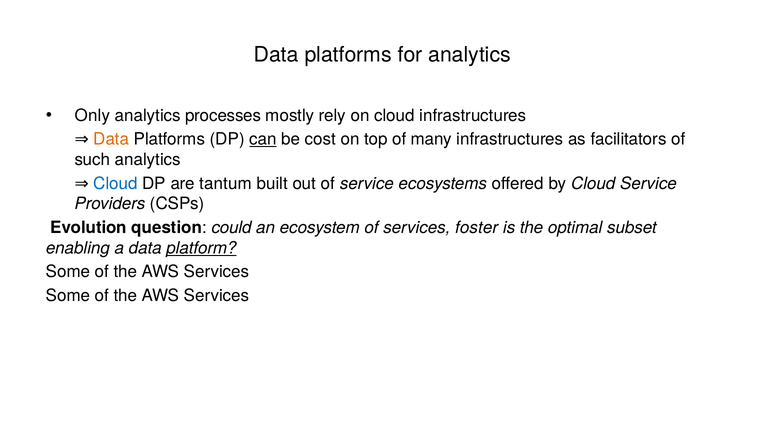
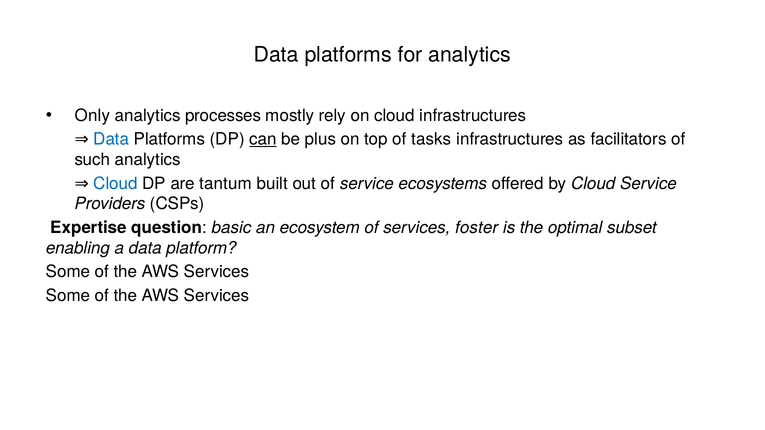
Data at (111, 139) colour: orange -> blue
cost: cost -> plus
many: many -> tasks
Evolution: Evolution -> Expertise
could: could -> basic
platform underline: present -> none
